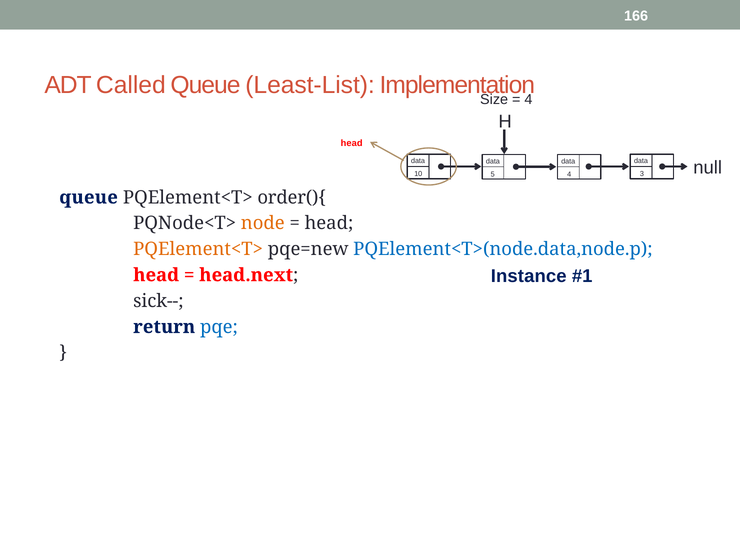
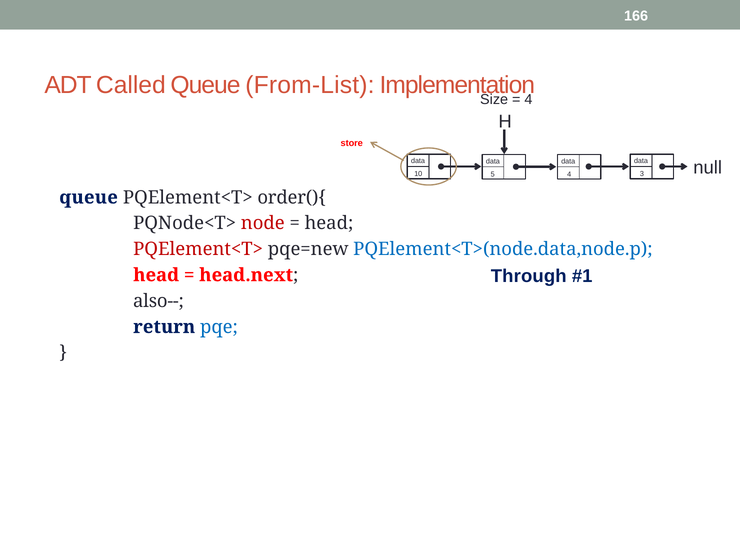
Least-List: Least-List -> From-List
head at (352, 143): head -> store
node colour: orange -> red
PQElement<T> at (198, 249) colour: orange -> red
Instance: Instance -> Through
sick--: sick-- -> also--
